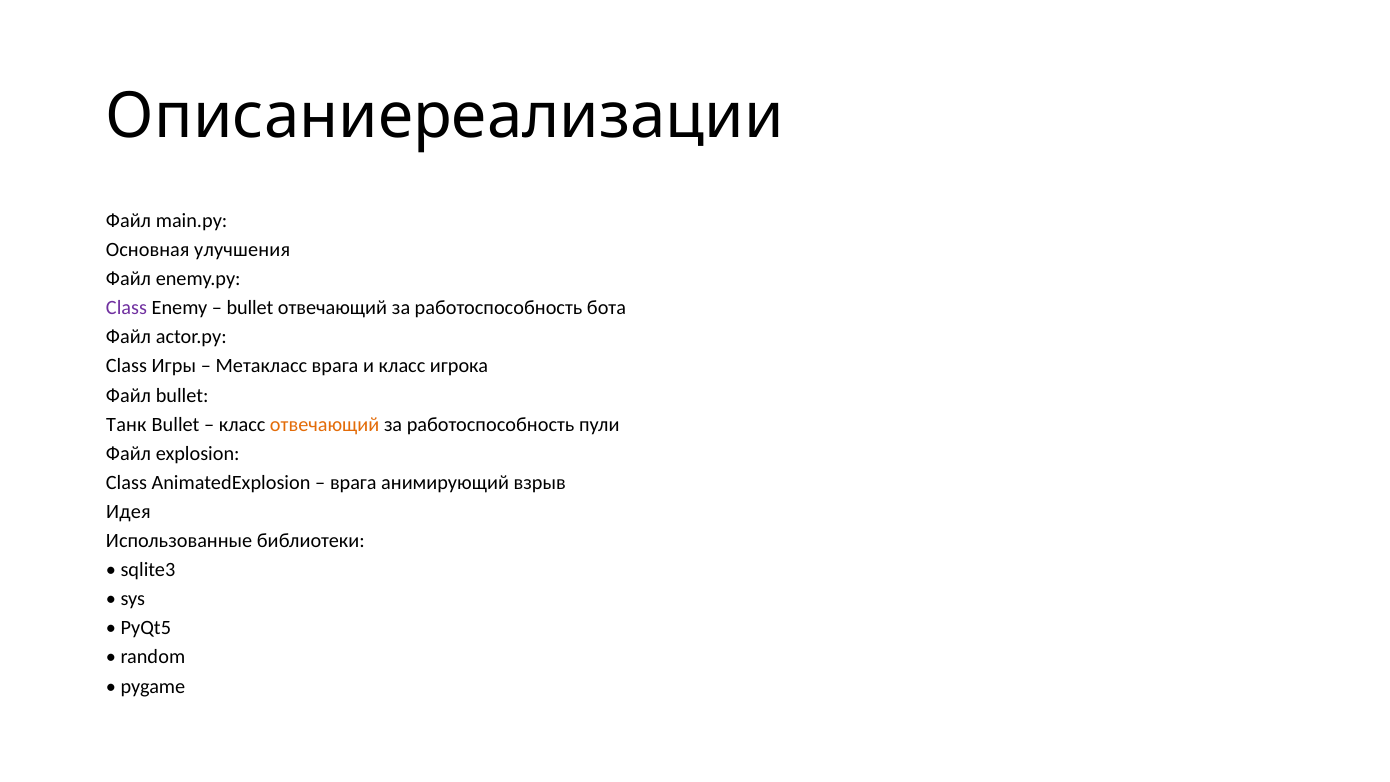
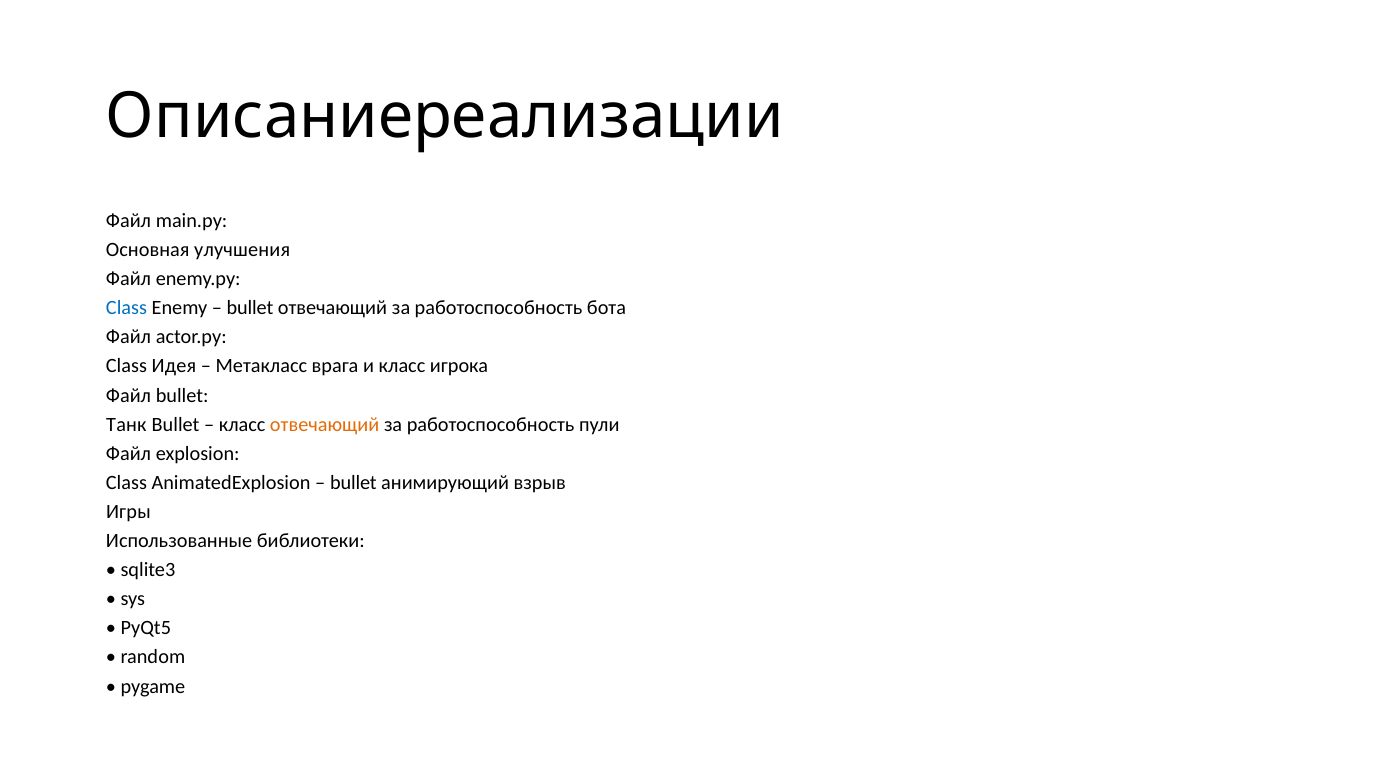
Class at (127, 308) colour: purple -> blue
Игры: Игры -> Идея
врага at (353, 483): врага -> bullet
Идея: Идея -> Игры
